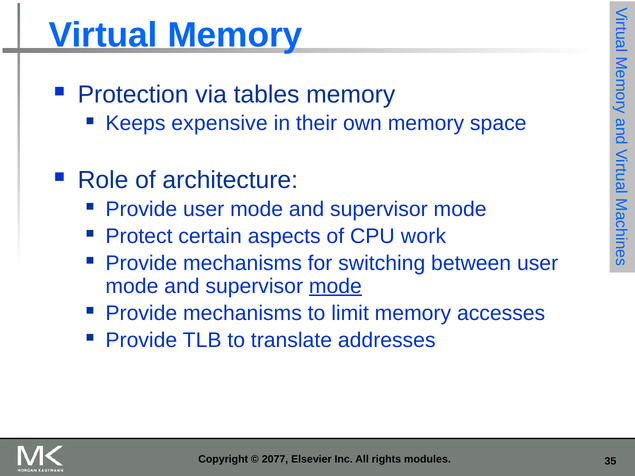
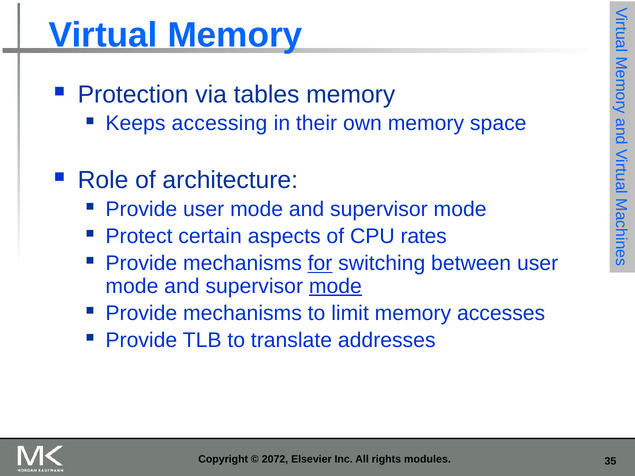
expensive: expensive -> accessing
work: work -> rates
for underline: none -> present
2077: 2077 -> 2072
